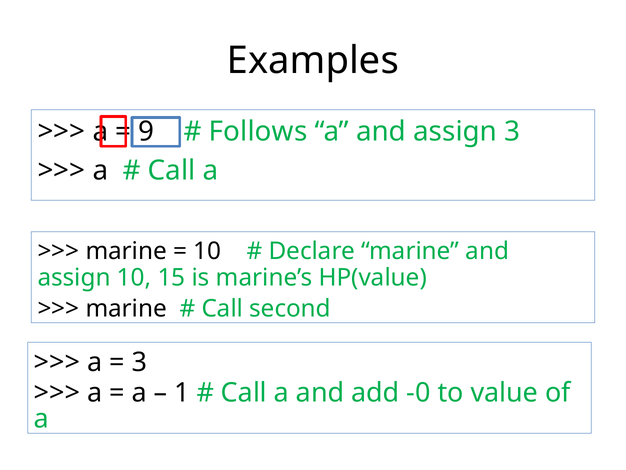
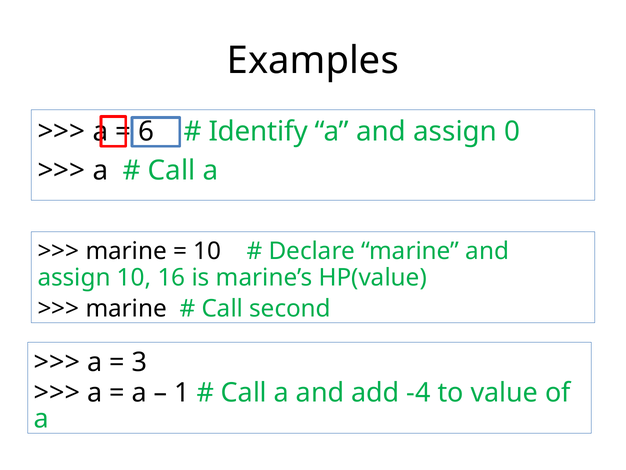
9: 9 -> 6
Follows: Follows -> Identify
assign 3: 3 -> 0
15: 15 -> 16
-0: -0 -> -4
